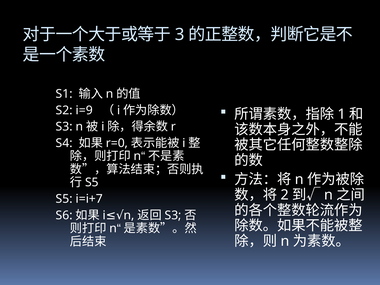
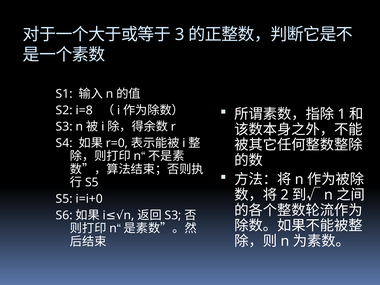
i=9: i=9 -> i=8
i=i+7: i=i+7 -> i=i+0
